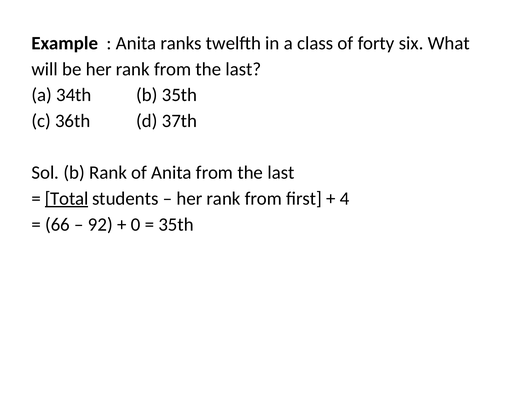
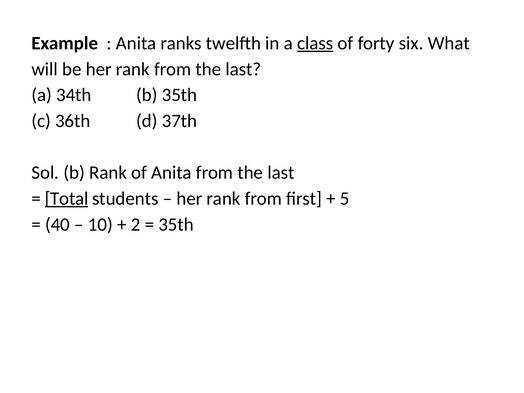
class underline: none -> present
4: 4 -> 5
66: 66 -> 40
92: 92 -> 10
0: 0 -> 2
